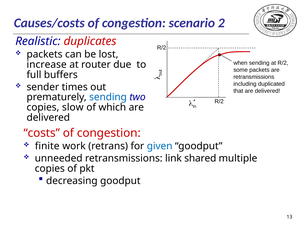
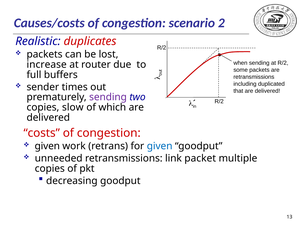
sending at (108, 97) colour: blue -> purple
finite at (47, 146): finite -> given
shared: shared -> packet
